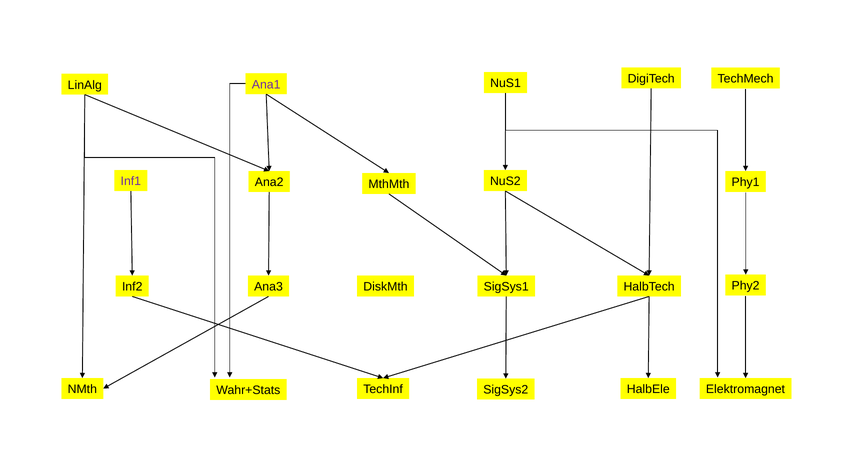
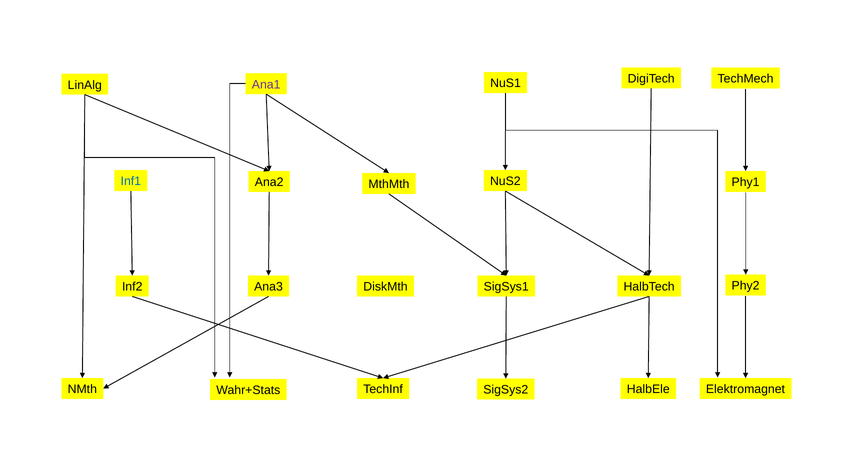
Inf1 colour: purple -> blue
